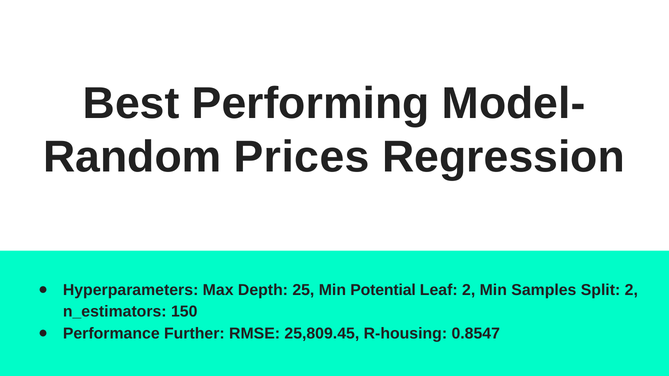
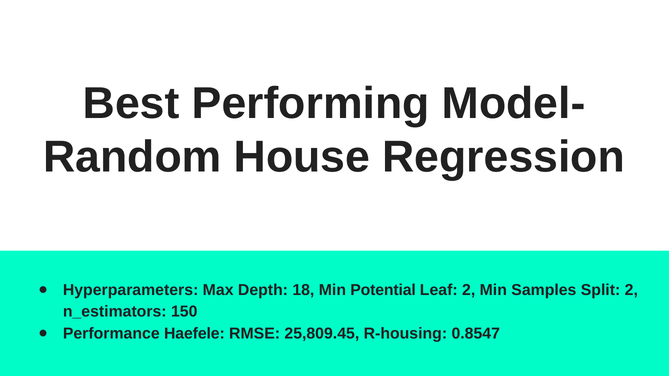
Prices: Prices -> House
25: 25 -> 18
Further: Further -> Haefele
